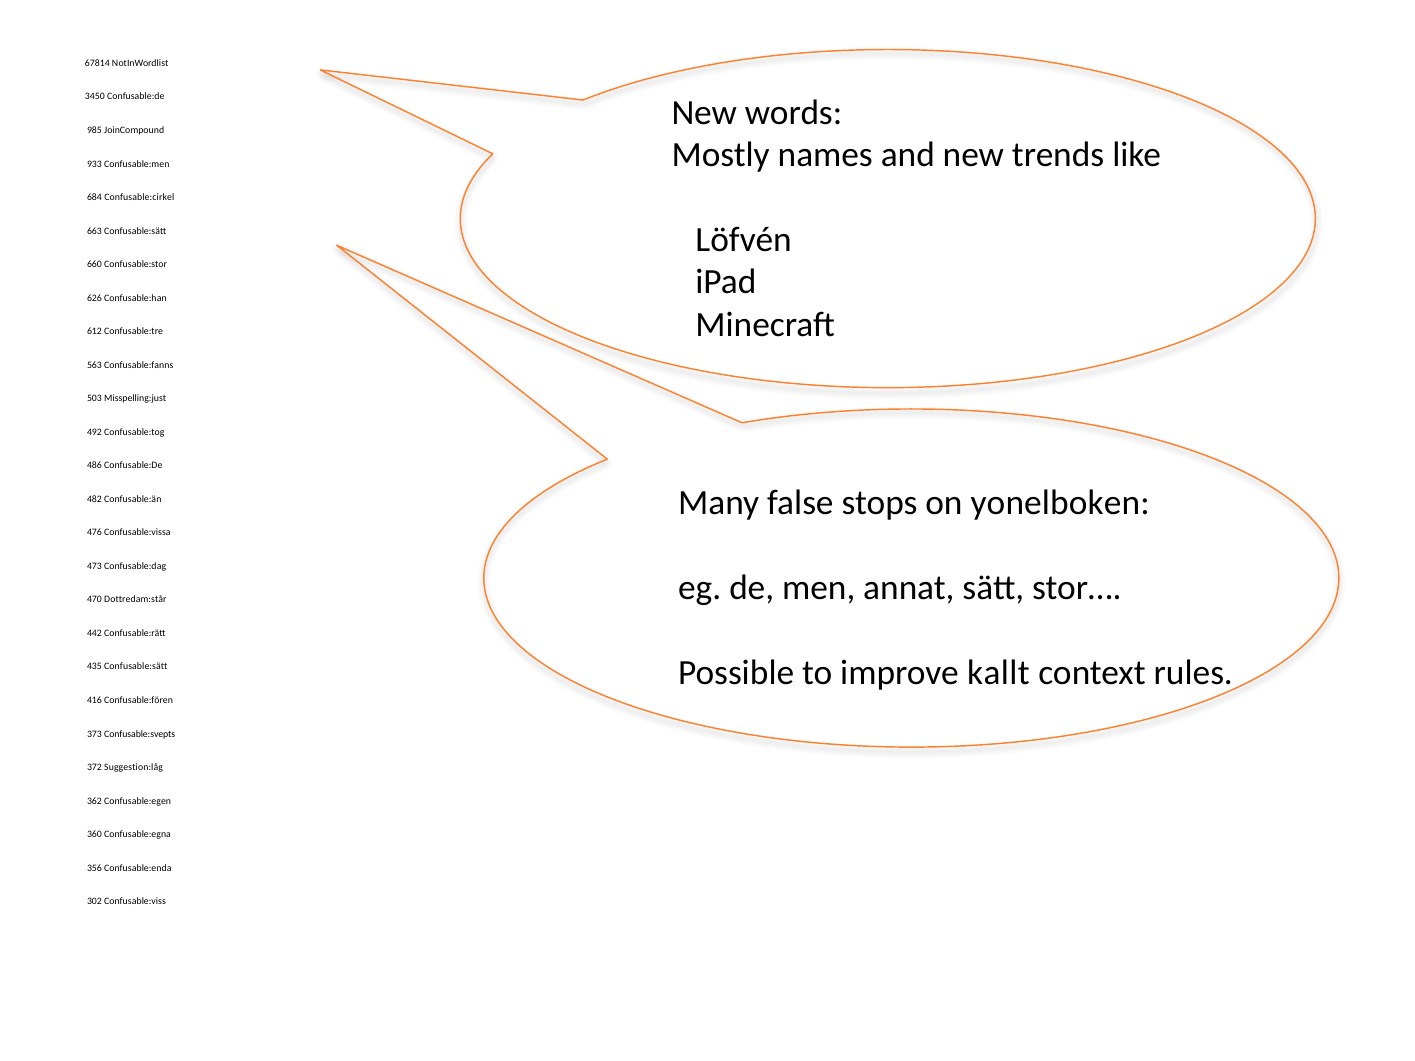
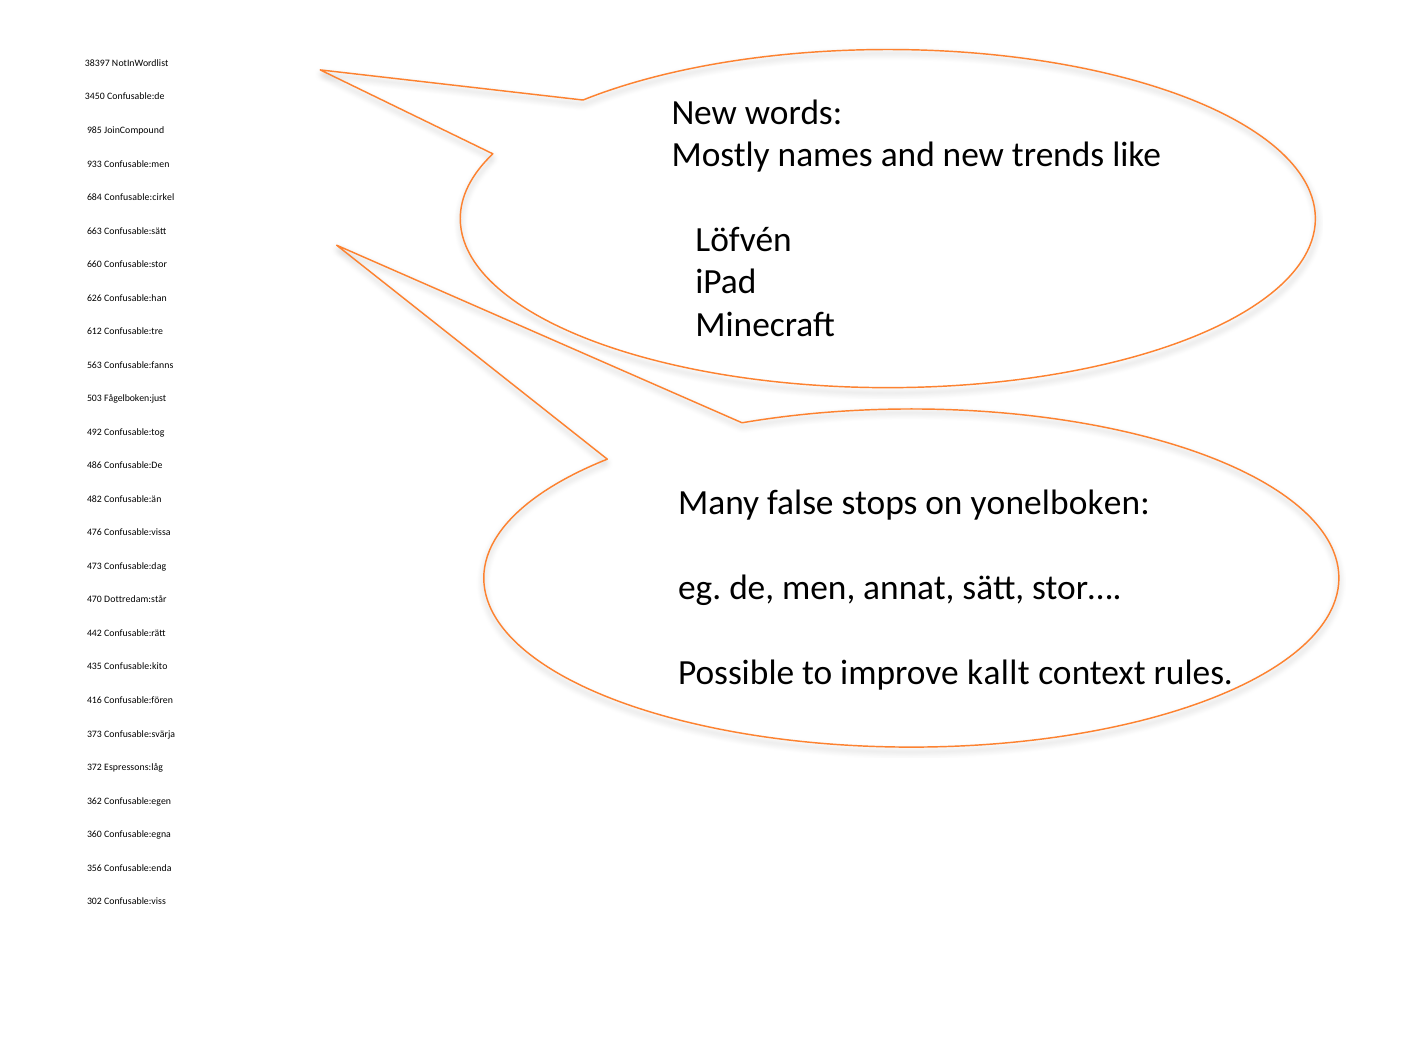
67814: 67814 -> 38397
Misspelling:just: Misspelling:just -> Fågelboken:just
435 Confusable:sätt: Confusable:sätt -> Confusable:kito
Confusable:svepts: Confusable:svepts -> Confusable:svärja
Suggestion:låg: Suggestion:låg -> Espressons:låg
